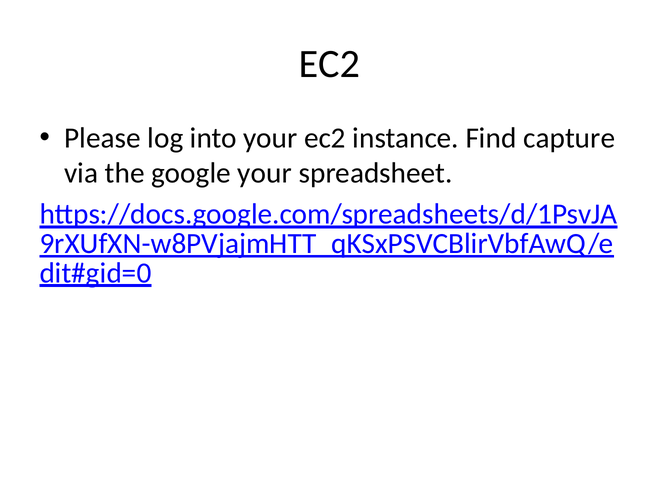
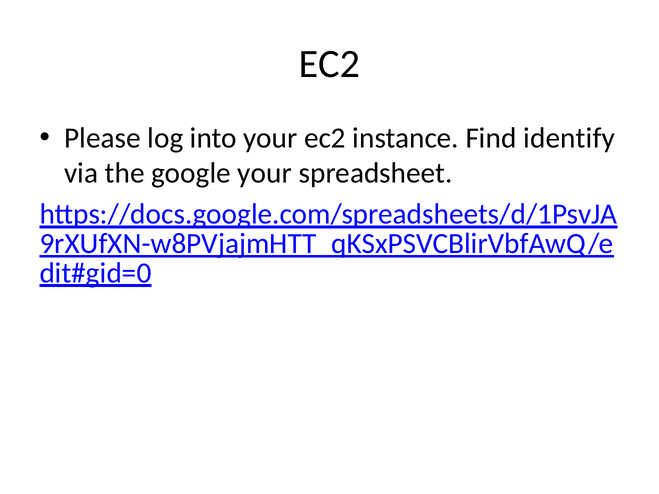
capture: capture -> identify
